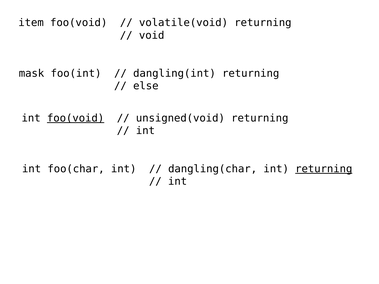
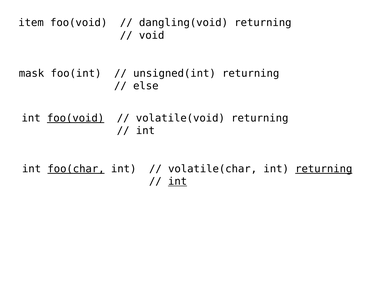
volatile(void: volatile(void -> dangling(void
dangling(int: dangling(int -> unsigned(int
unsigned(void: unsigned(void -> volatile(void
foo(char underline: none -> present
dangling(char: dangling(char -> volatile(char
int at (178, 182) underline: none -> present
